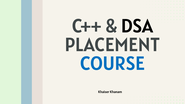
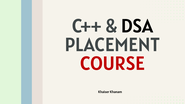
COURSE colour: blue -> red
